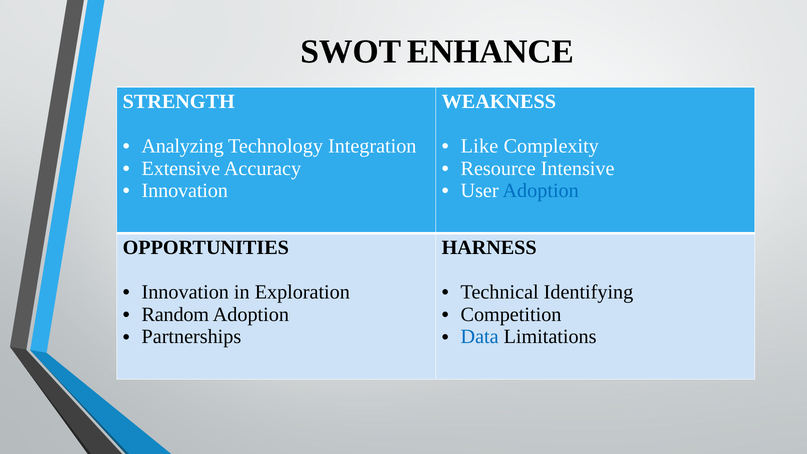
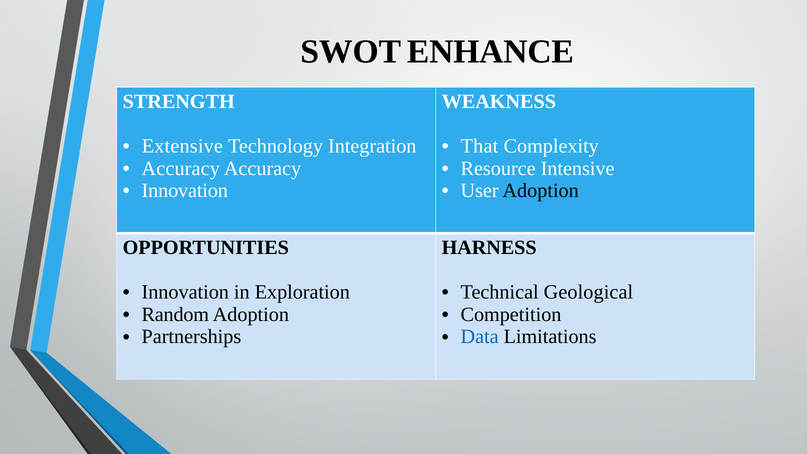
Analyzing: Analyzing -> Extensive
Like: Like -> That
Extensive at (181, 168): Extensive -> Accuracy
Adoption at (541, 191) colour: blue -> black
Identifying: Identifying -> Geological
